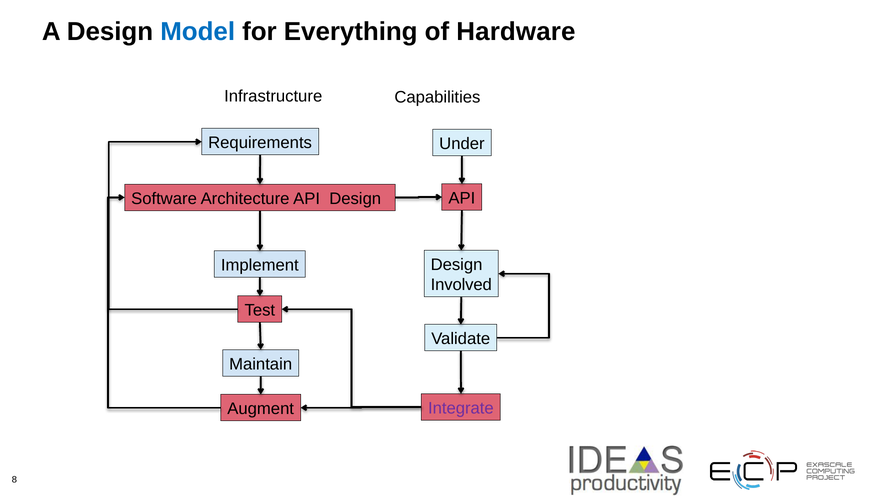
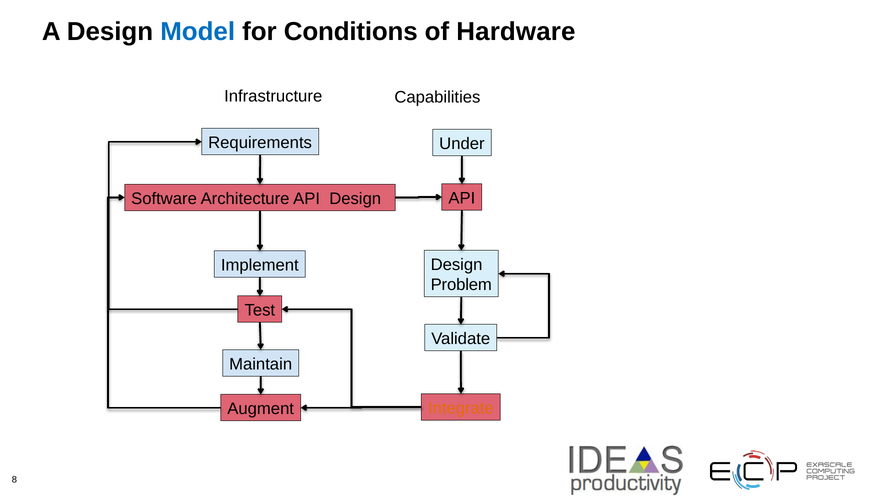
Everything: Everything -> Conditions
Involved: Involved -> Problem
Integrate colour: purple -> orange
